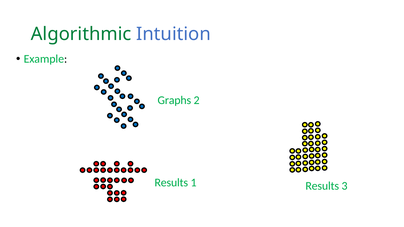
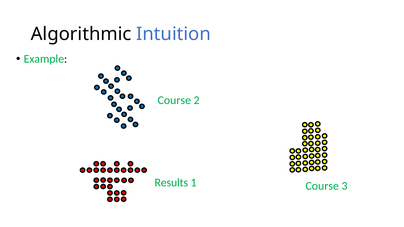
Algorithmic colour: green -> black
Graphs at (174, 100): Graphs -> Course
Results at (322, 186): Results -> Course
